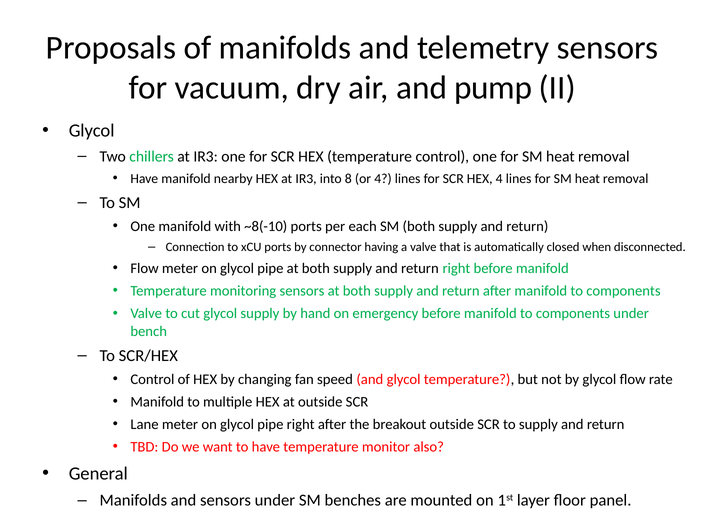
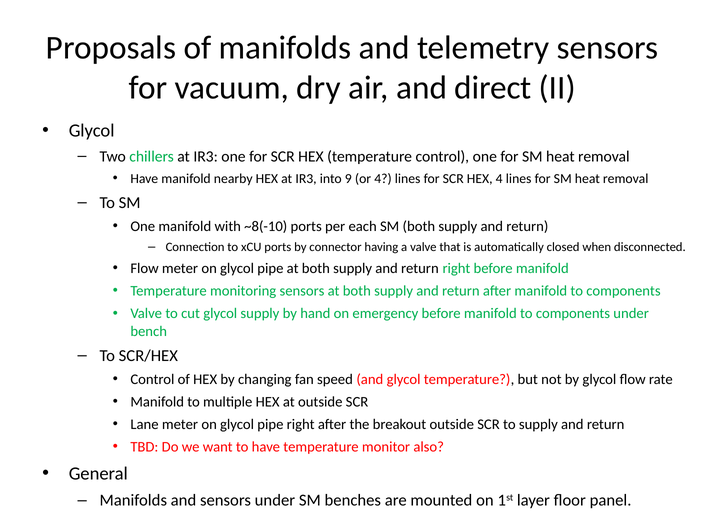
pump: pump -> direct
8: 8 -> 9
